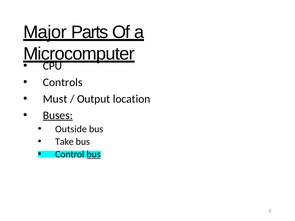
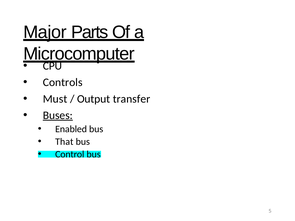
location: location -> transfer
Outside: Outside -> Enabled
Take: Take -> That
bus at (94, 154) underline: present -> none
